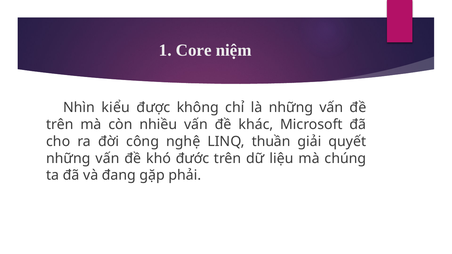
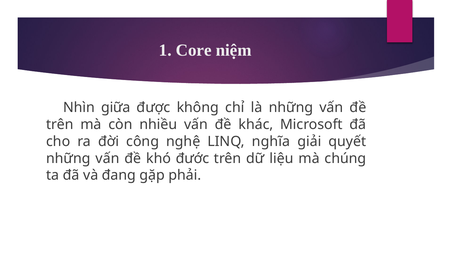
kiểu: kiểu -> giữa
thuần: thuần -> nghĩa
